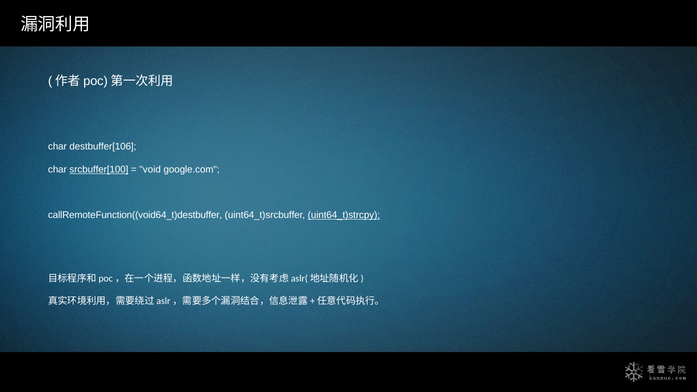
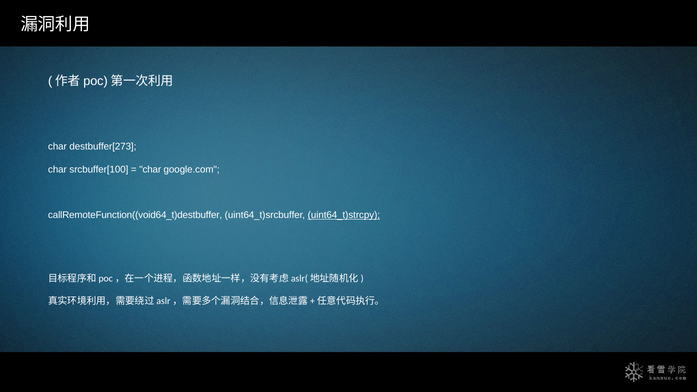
destbuffer[106: destbuffer[106 -> destbuffer[273
srcbuffer[100 underline: present -> none
void at (150, 170): void -> char
